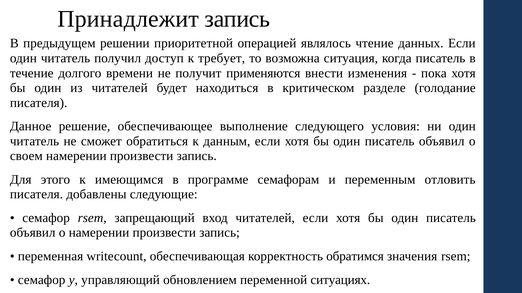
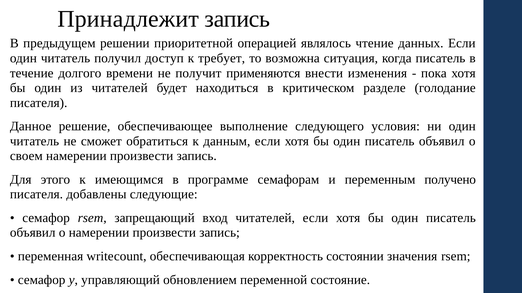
отловить: отловить -> получено
обратимся: обратимся -> состоянии
ситуациях: ситуациях -> состояние
